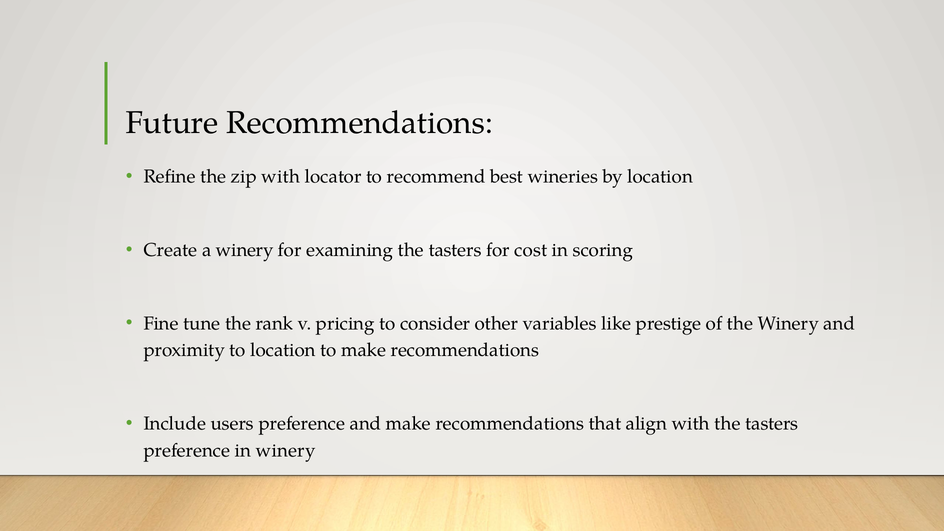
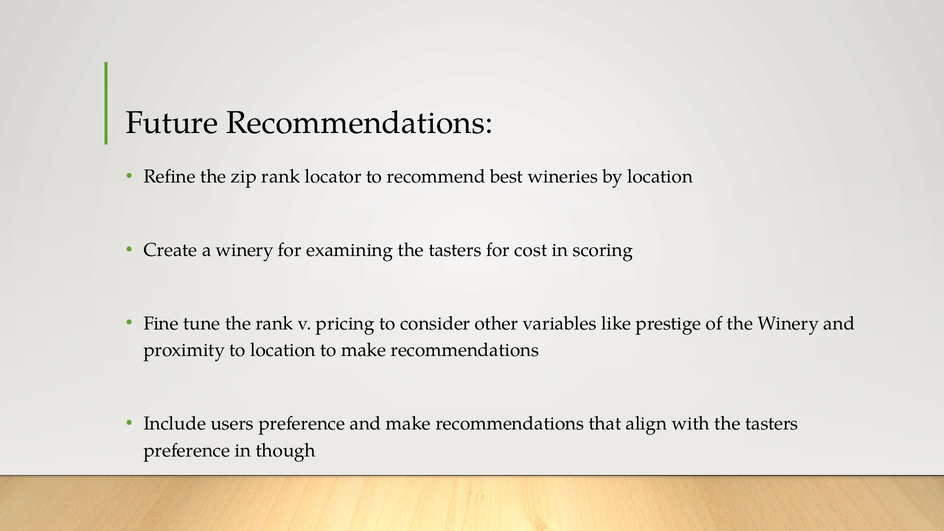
zip with: with -> rank
in winery: winery -> though
